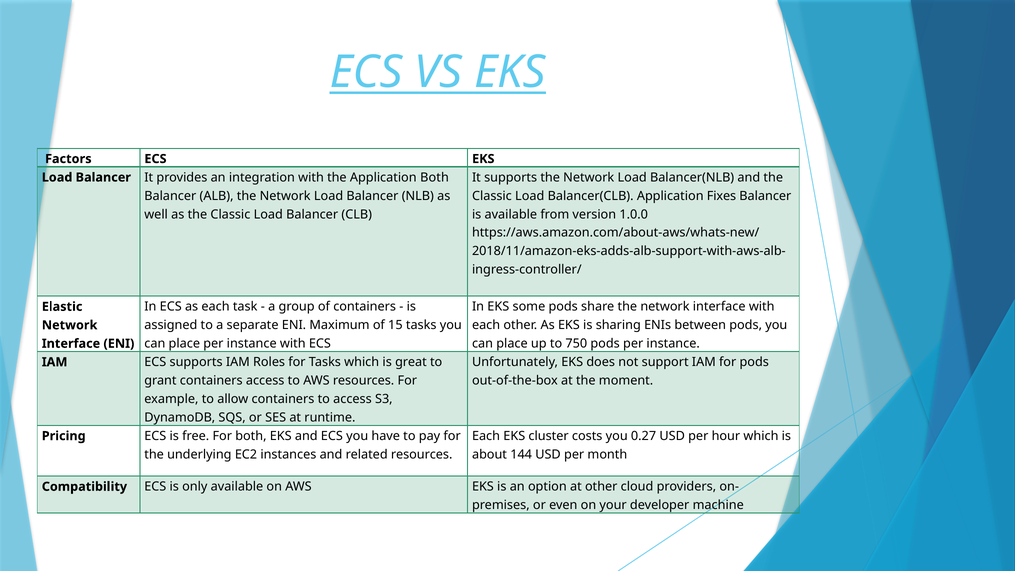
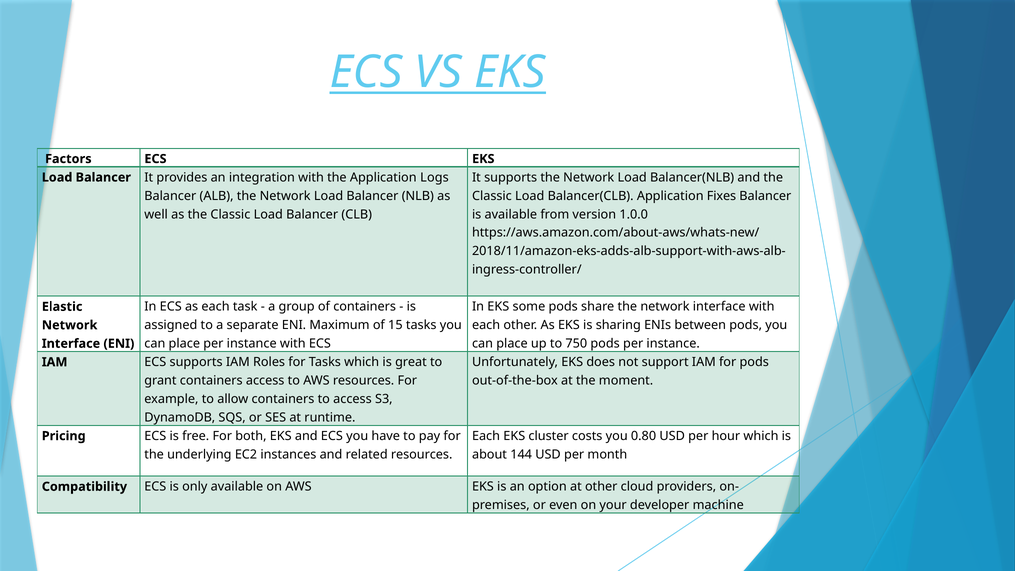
Application Both: Both -> Logs
0.27: 0.27 -> 0.80
